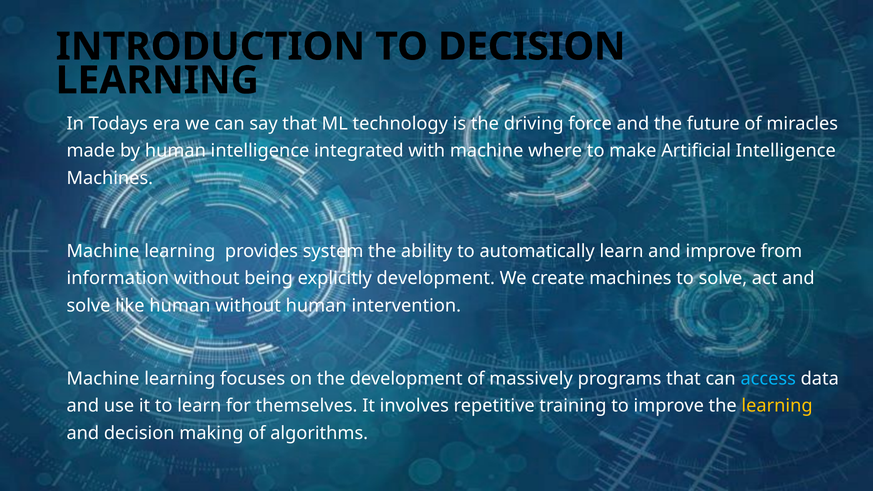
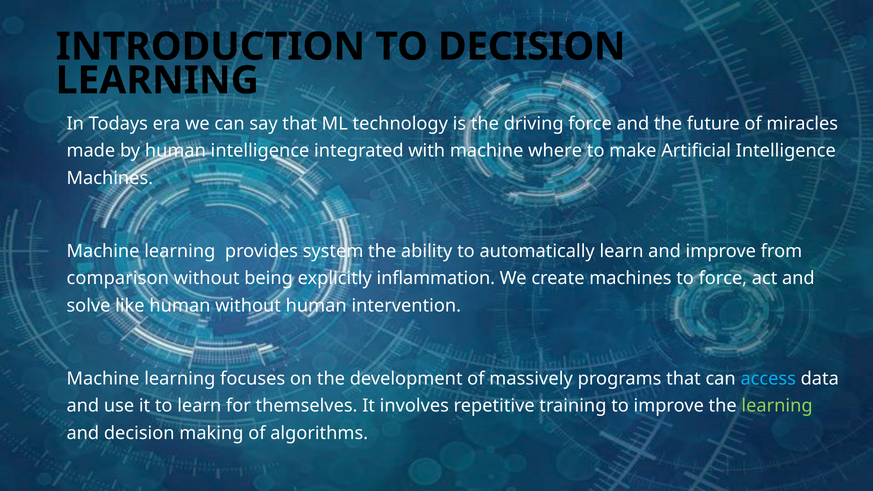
information: information -> comparison
explicitly development: development -> inflammation
to solve: solve -> force
learning at (777, 406) colour: yellow -> light green
